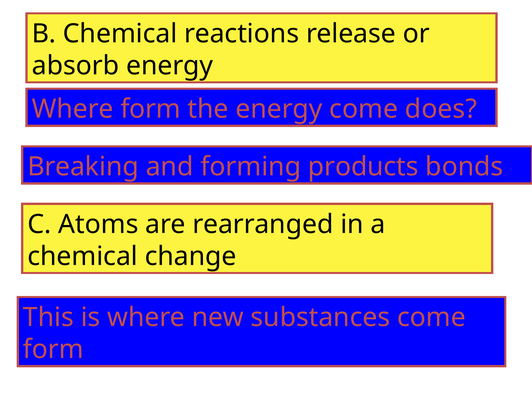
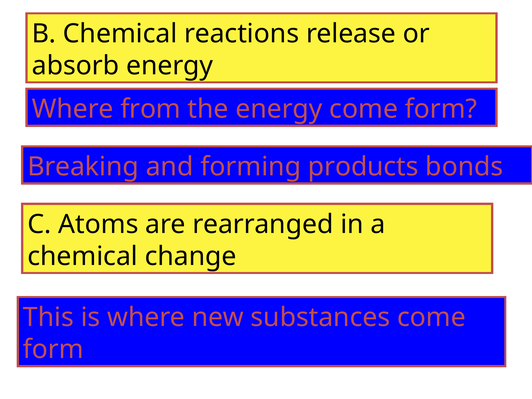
Where form: form -> from
energy come does: does -> form
